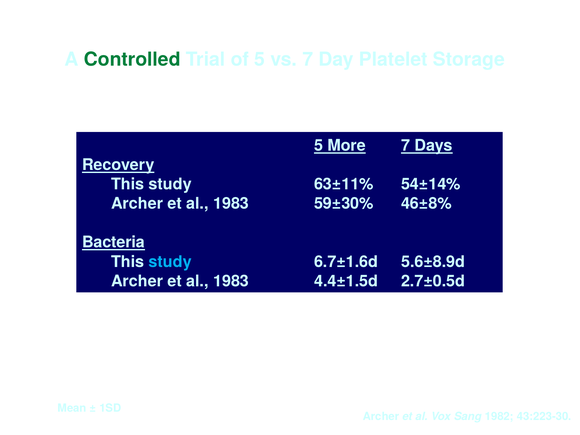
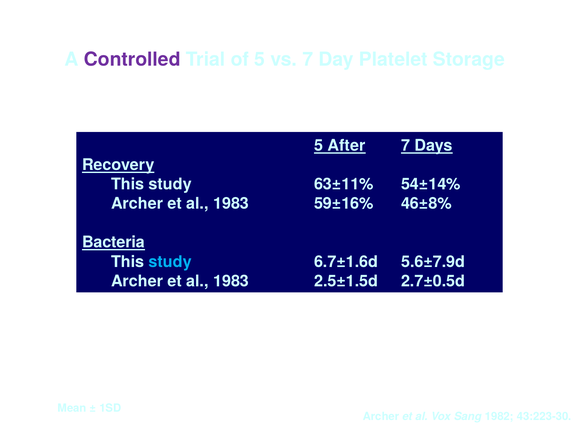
Controlled colour: green -> purple
More: More -> After
59±30%: 59±30% -> 59±16%
5.6±8.9d: 5.6±8.9d -> 5.6±7.9d
4.4±1.5d: 4.4±1.5d -> 2.5±1.5d
